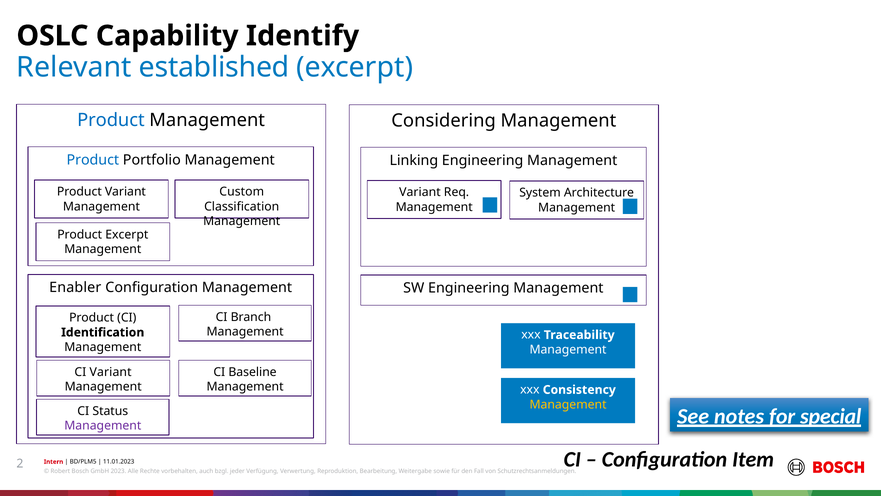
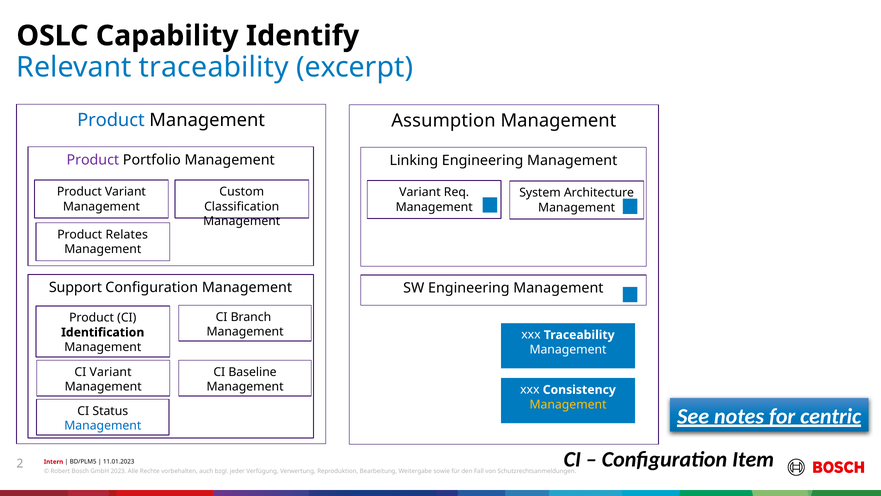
Relevant established: established -> traceability
Considering: Considering -> Assumption
Product at (93, 160) colour: blue -> purple
Product Excerpt: Excerpt -> Relates
Enabler: Enabler -> Support
special: special -> centric
Management at (103, 425) colour: purple -> blue
